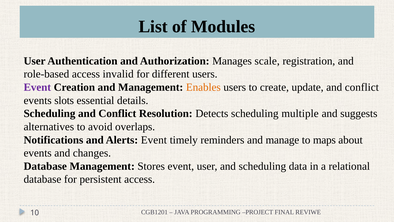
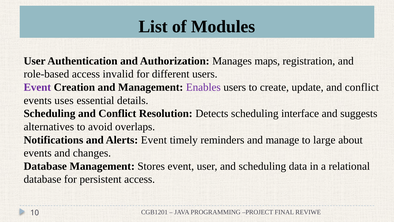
scale: scale -> maps
Enables colour: orange -> purple
slots: slots -> uses
multiple: multiple -> interface
maps: maps -> large
